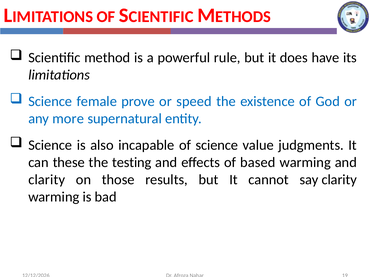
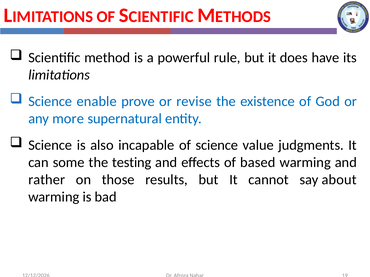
female: female -> enable
speed: speed -> revise
these: these -> some
clarity at (47, 180): clarity -> rather
say clarity: clarity -> about
